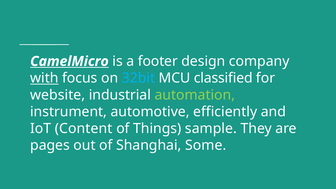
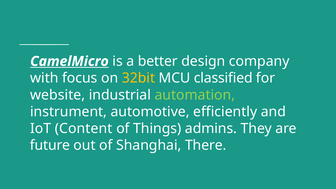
footer: footer -> better
with underline: present -> none
32bit colour: light blue -> yellow
sample: sample -> admins
pages: pages -> future
Some: Some -> There
